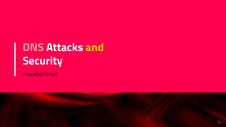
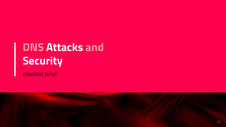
and colour: yellow -> pink
